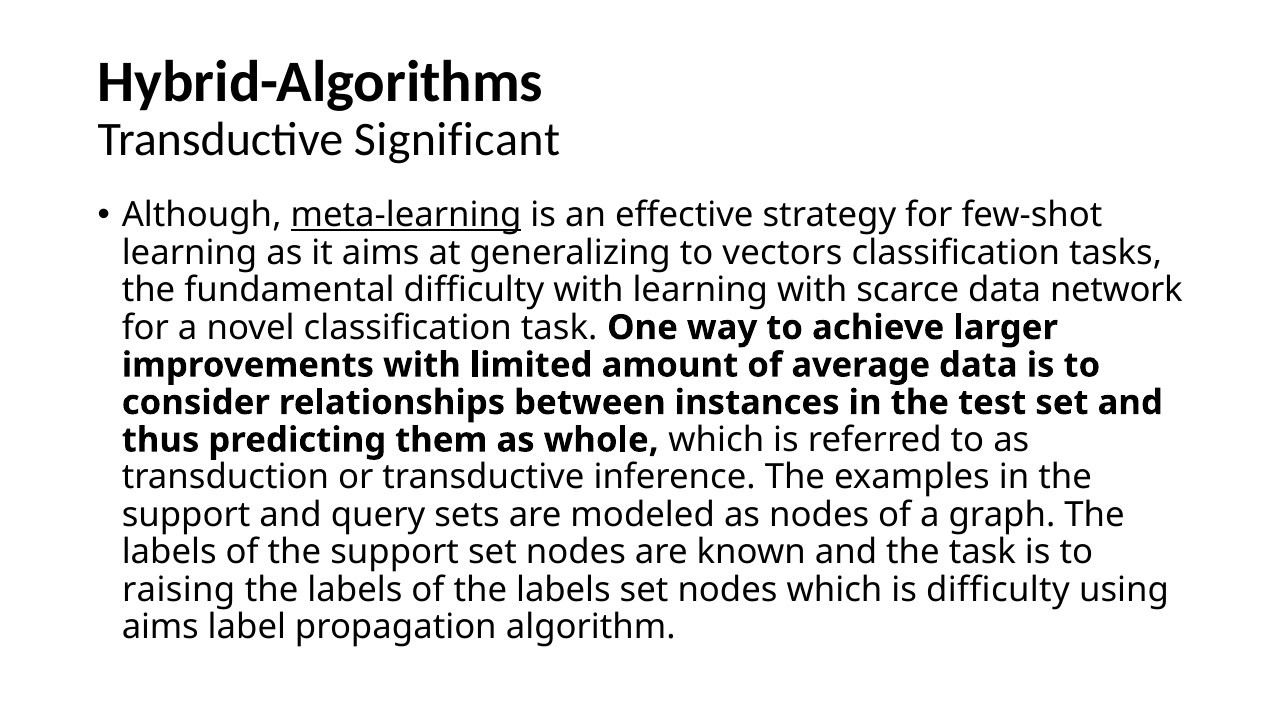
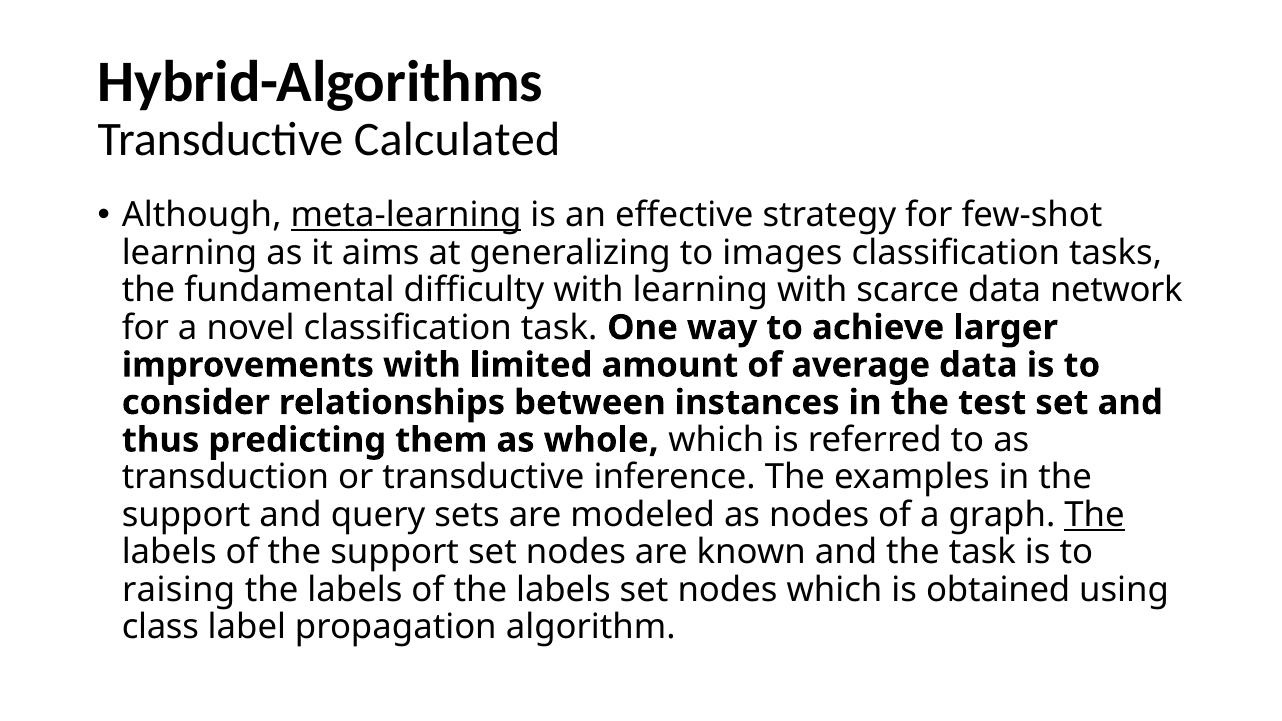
Significant: Significant -> Calculated
vectors: vectors -> images
The at (1094, 515) underline: none -> present
is difficulty: difficulty -> obtained
aims at (160, 628): aims -> class
